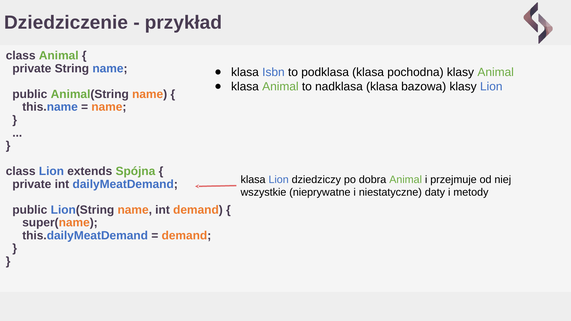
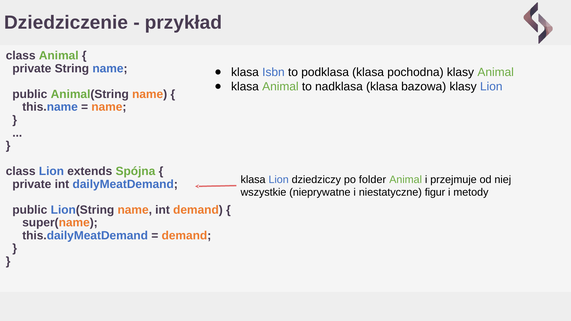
dobra: dobra -> folder
daty: daty -> figur
